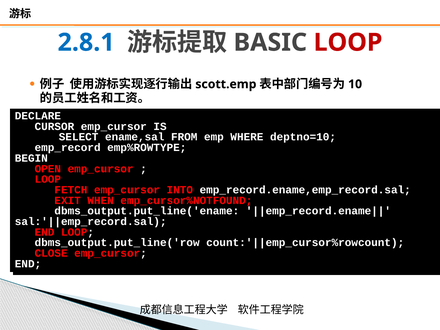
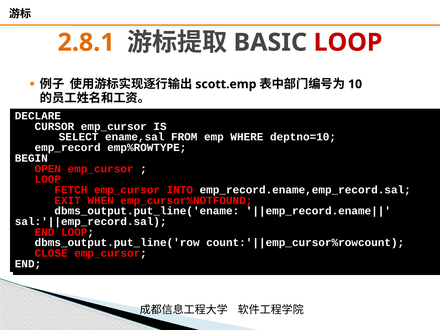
2.8.1 colour: blue -> orange
